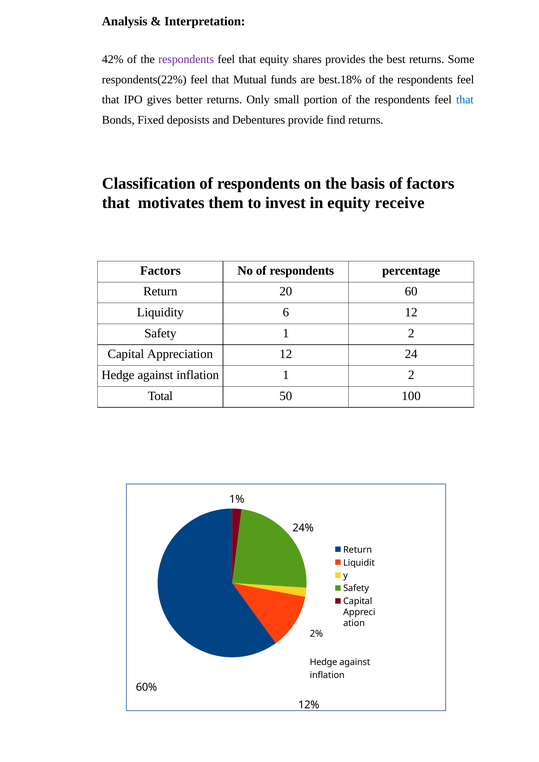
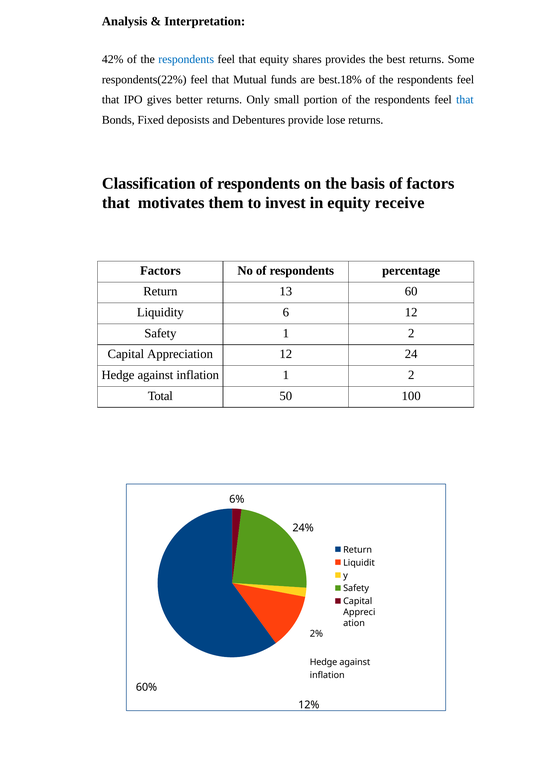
respondents at (186, 59) colour: purple -> blue
find: find -> lose
20: 20 -> 13
1%: 1% -> 6%
